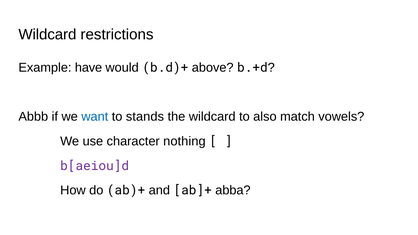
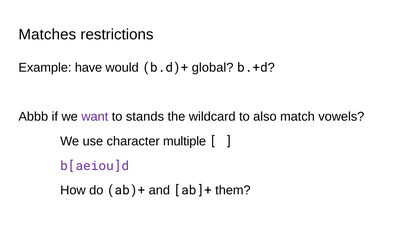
Wildcard at (47, 35): Wildcard -> Matches
above: above -> global
want colour: blue -> purple
nothing: nothing -> multiple
abba: abba -> them
